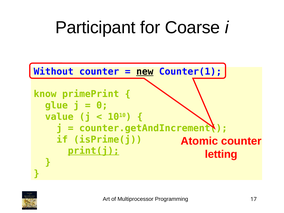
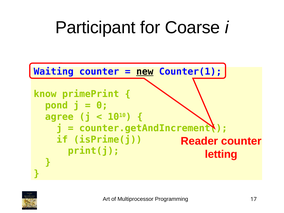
Without: Without -> Waiting
glue: glue -> pond
value: value -> agree
Atomic: Atomic -> Reader
print(j underline: present -> none
